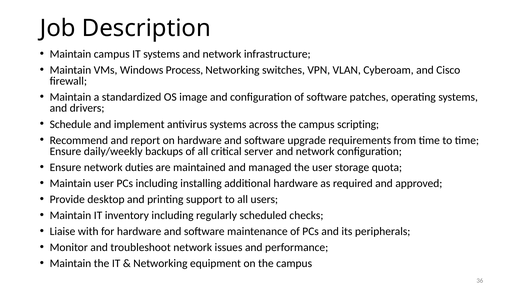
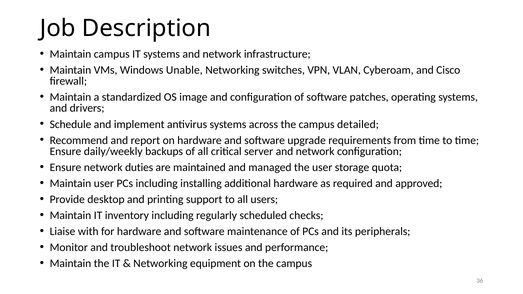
Process: Process -> Unable
scripting: scripting -> detailed
